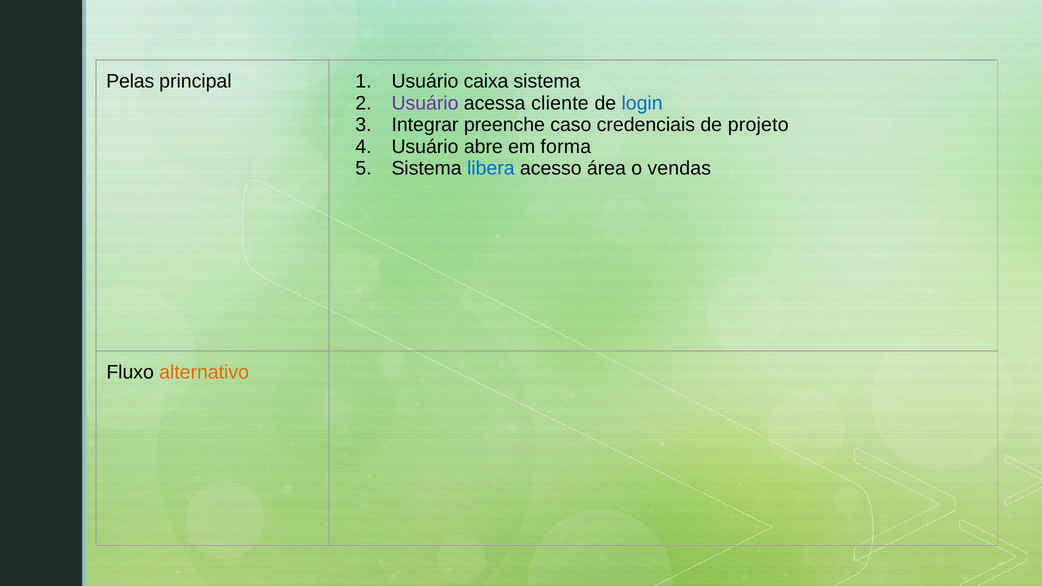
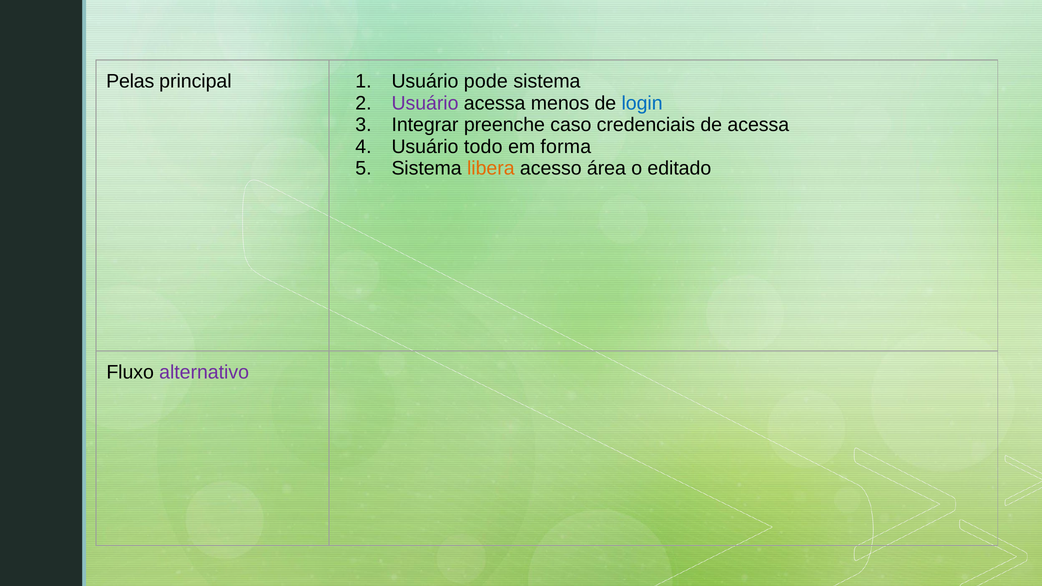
caixa: caixa -> pode
cliente: cliente -> menos
de projeto: projeto -> acessa
abre: abre -> todo
libera colour: blue -> orange
vendas: vendas -> editado
alternativo colour: orange -> purple
